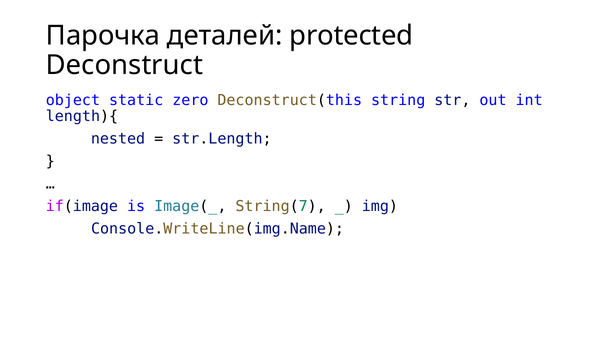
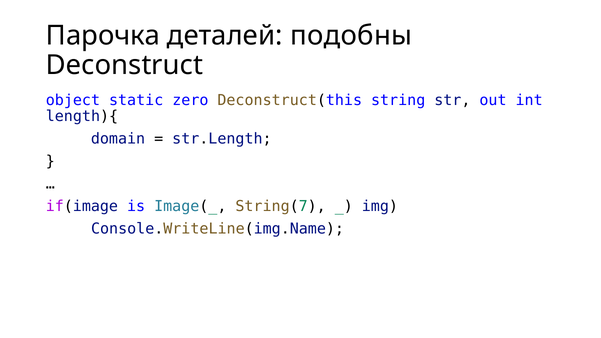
protected: protected -> подобны
nested: nested -> domain
